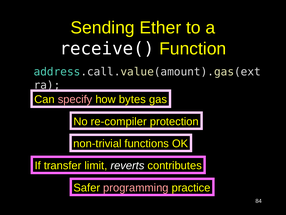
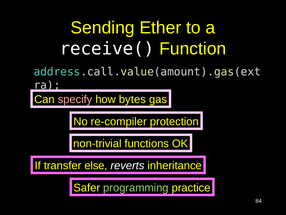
limit: limit -> else
contributes: contributes -> inheritance
programming colour: pink -> light green
